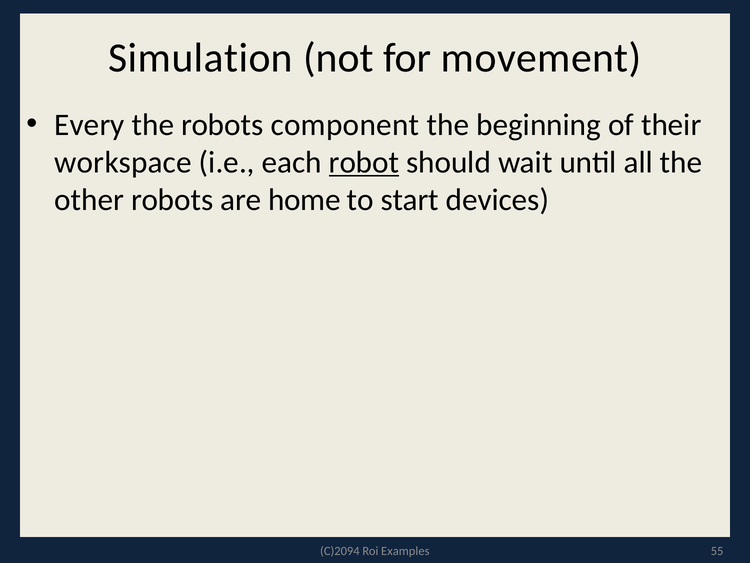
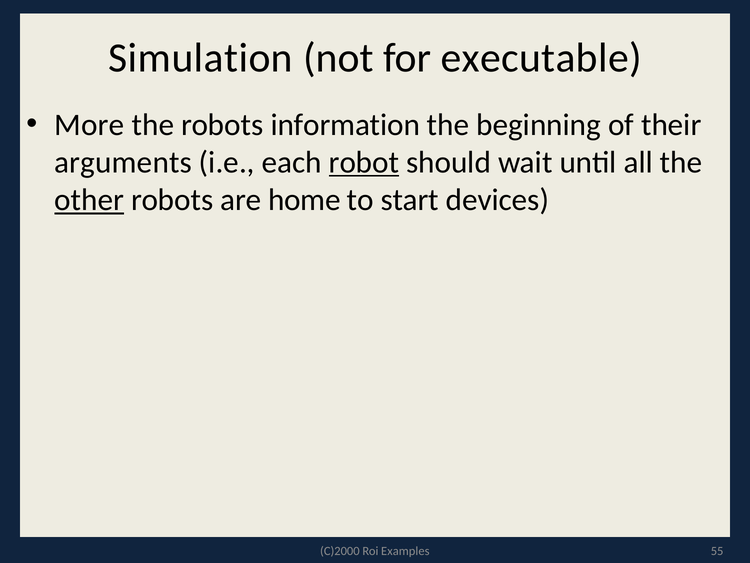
movement: movement -> executable
Every: Every -> More
component: component -> information
workspace: workspace -> arguments
other underline: none -> present
C)2094: C)2094 -> C)2000
